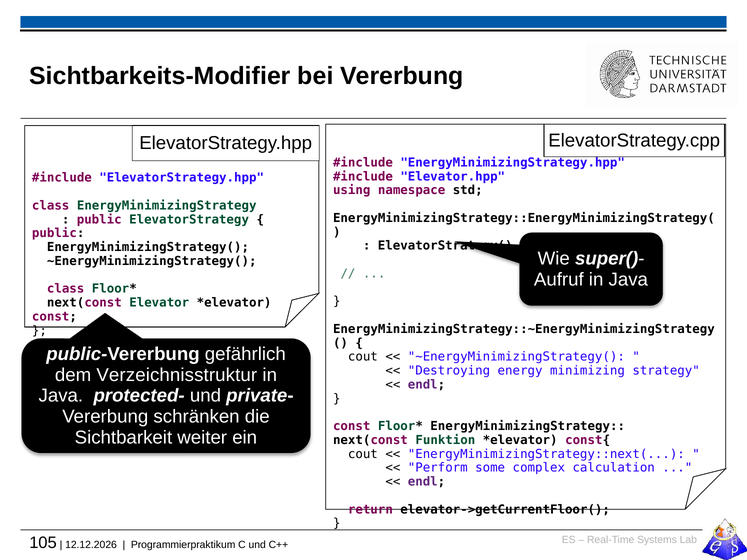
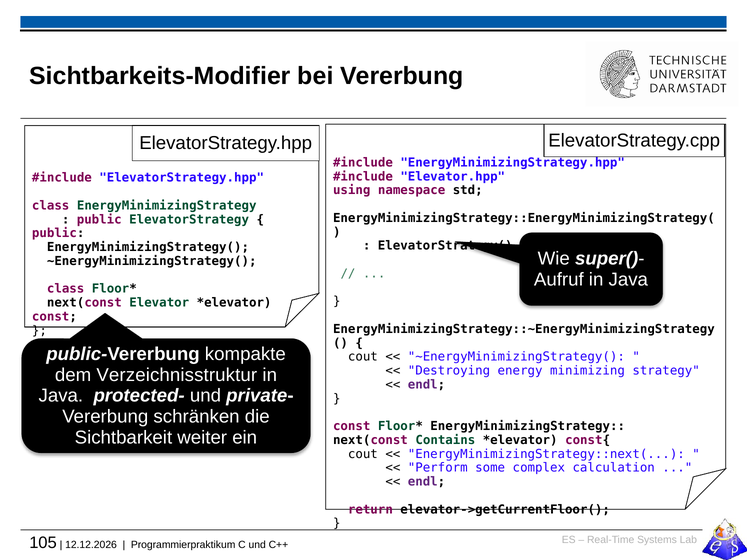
gefährlich: gefährlich -> kompakte
Funktion: Funktion -> Contains
